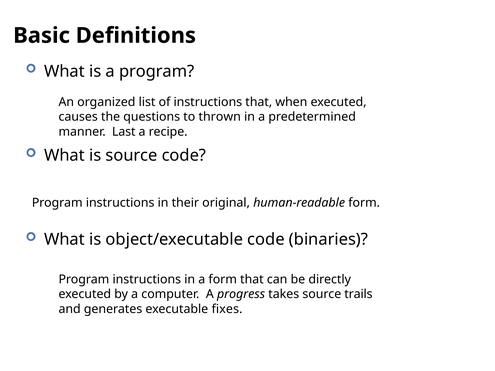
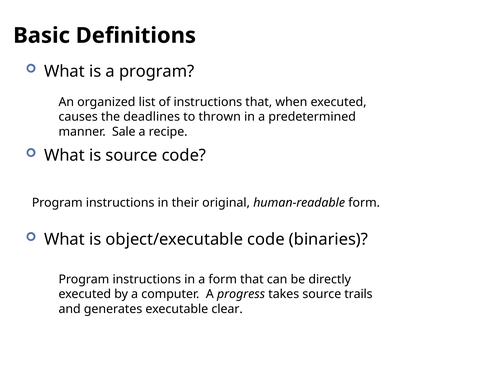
questions: questions -> deadlines
Last: Last -> Sale
fixes: fixes -> clear
